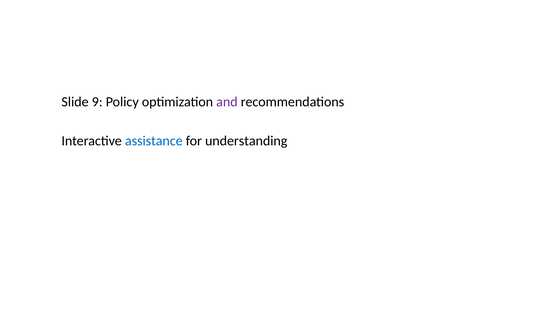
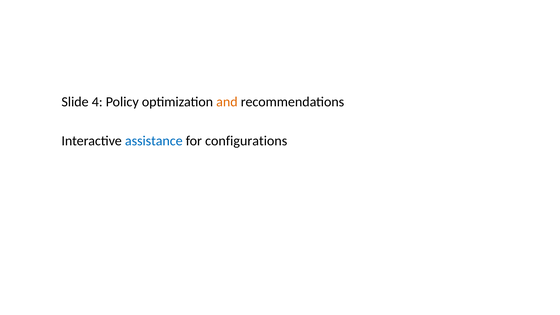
9: 9 -> 4
and colour: purple -> orange
understanding: understanding -> configurations
